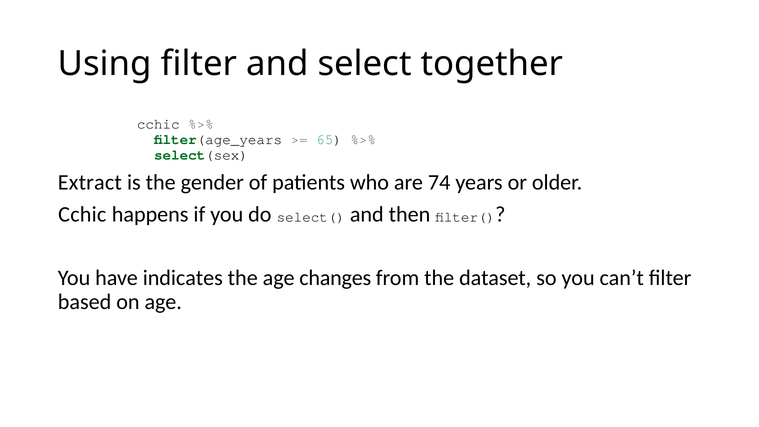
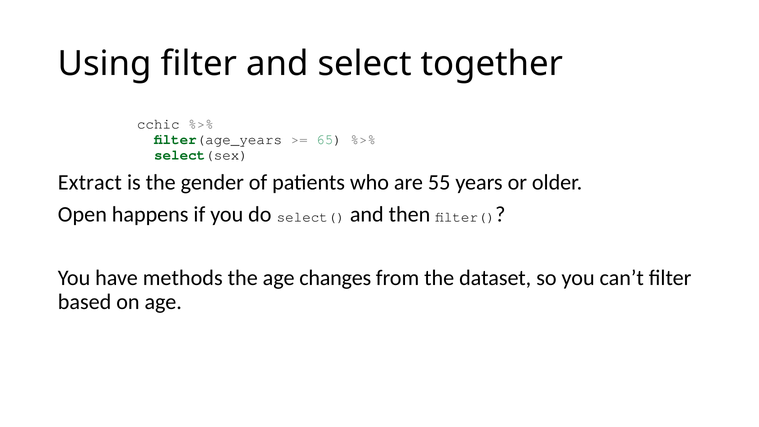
74: 74 -> 55
Cchic at (82, 214): Cchic -> Open
indicates: indicates -> methods
